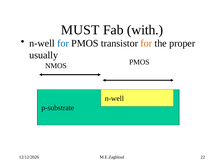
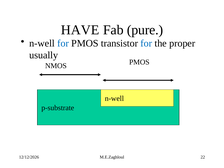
MUST: MUST -> HAVE
with: with -> pure
for at (146, 43) colour: orange -> blue
